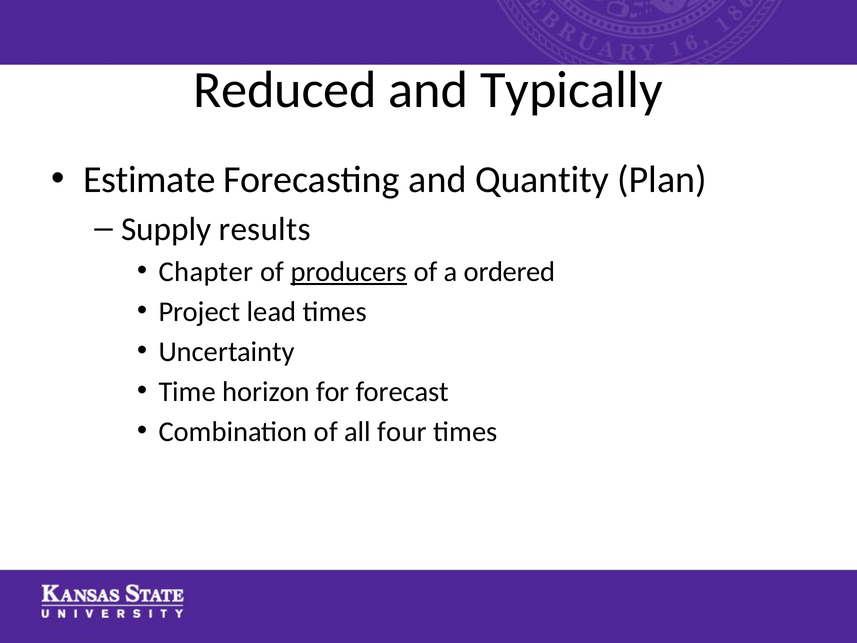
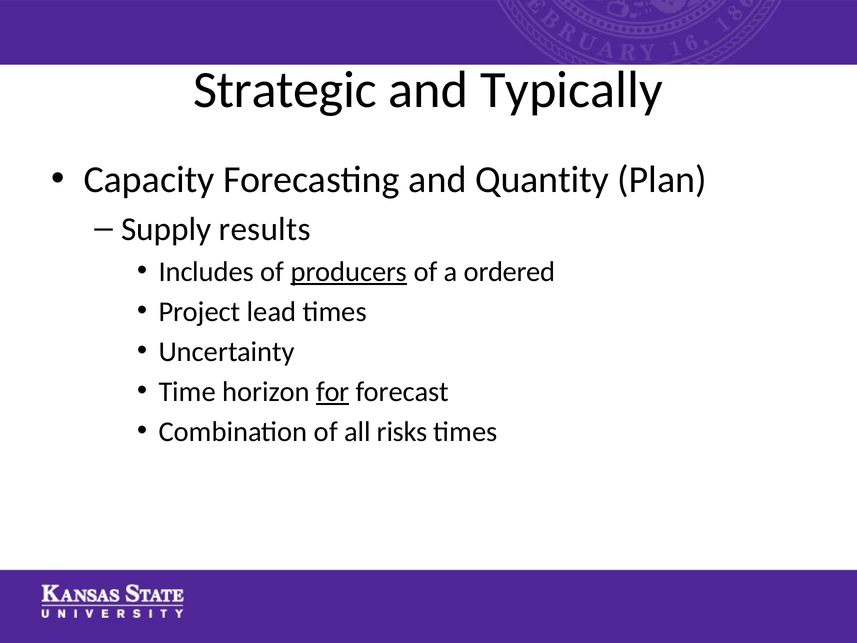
Reduced: Reduced -> Strategic
Estimate: Estimate -> Capacity
Chapter: Chapter -> Includes
for underline: none -> present
four: four -> risks
